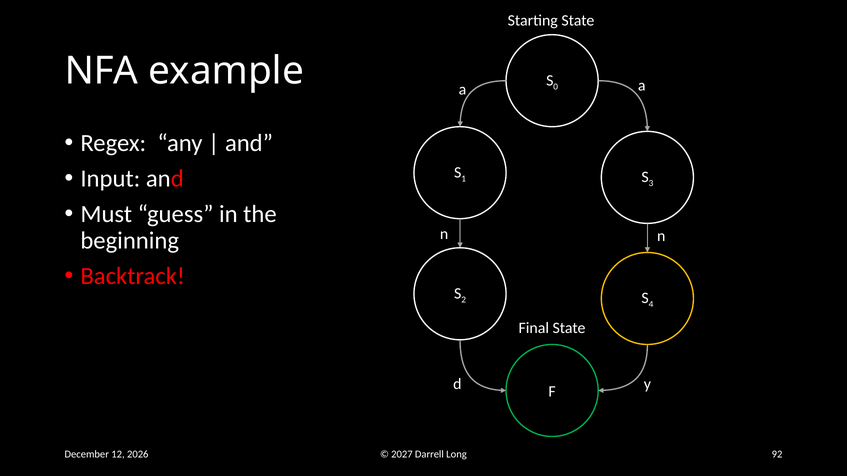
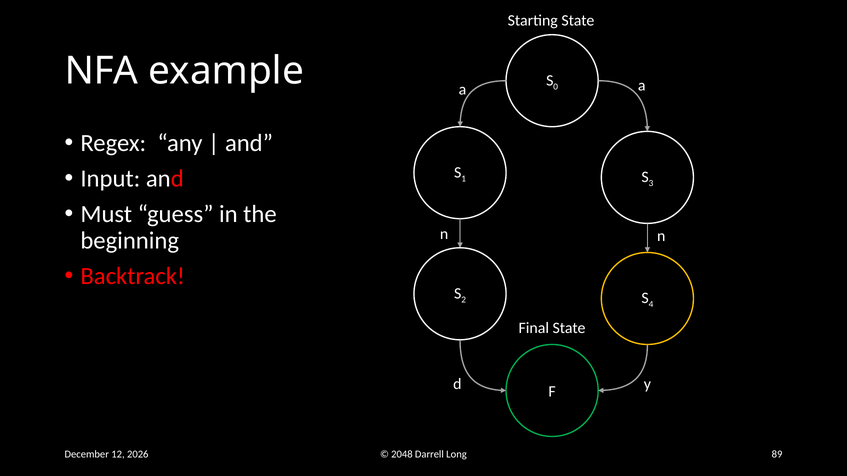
2027: 2027 -> 2048
92: 92 -> 89
